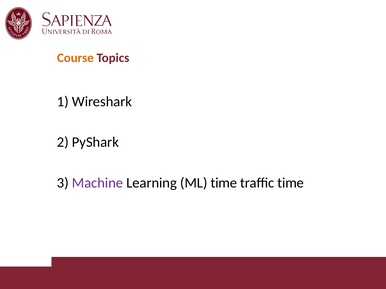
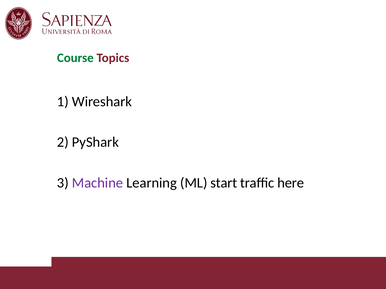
Course colour: orange -> green
ML time: time -> start
traffic time: time -> here
